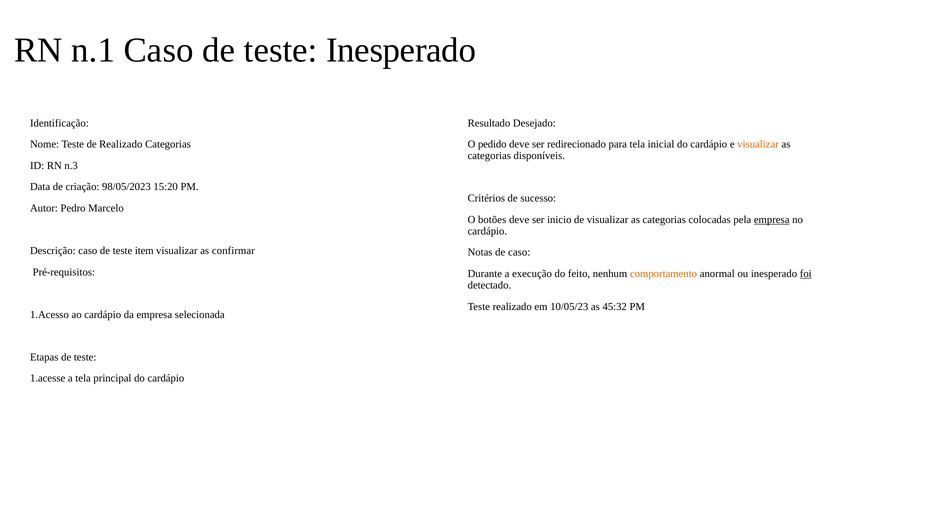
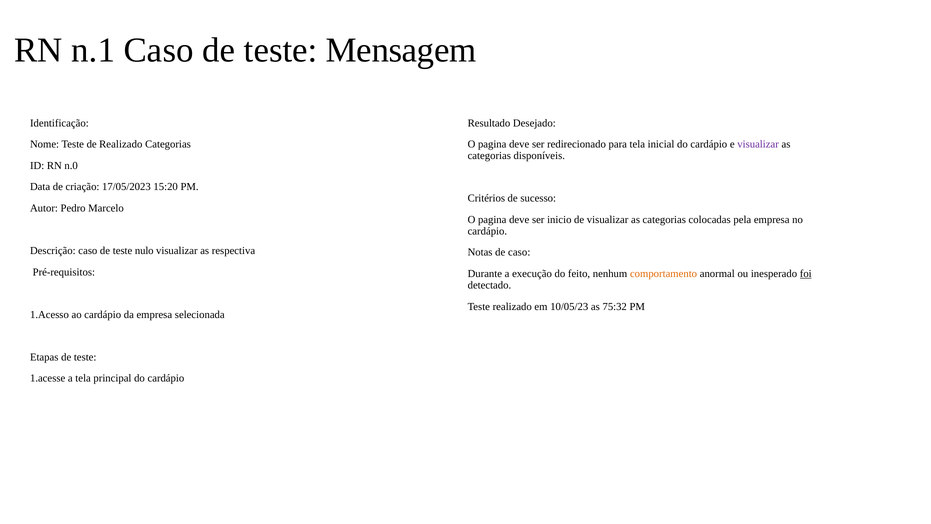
teste Inesperado: Inesperado -> Mensagem
pedido at (492, 144): pedido -> pagina
visualizar at (758, 144) colour: orange -> purple
n.3: n.3 -> n.0
98/05/2023: 98/05/2023 -> 17/05/2023
botões at (492, 220): botões -> pagina
empresa at (772, 220) underline: present -> none
item: item -> nulo
confirmar: confirmar -> respectiva
45:32: 45:32 -> 75:32
